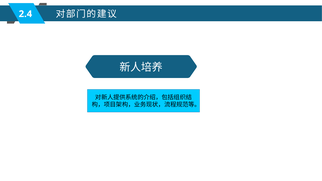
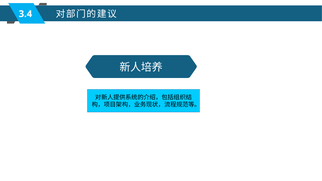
2.4: 2.4 -> 3.4
